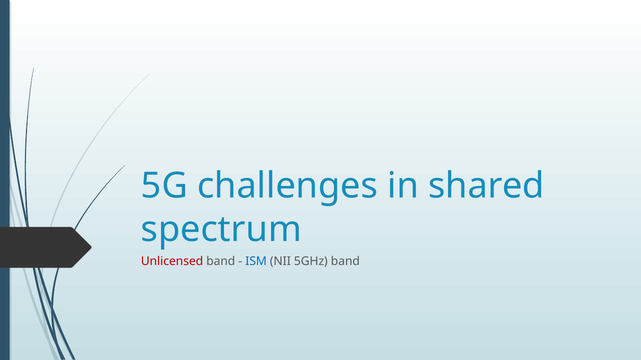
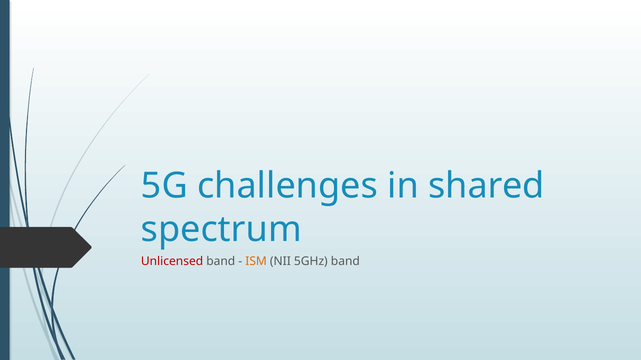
ISM colour: blue -> orange
